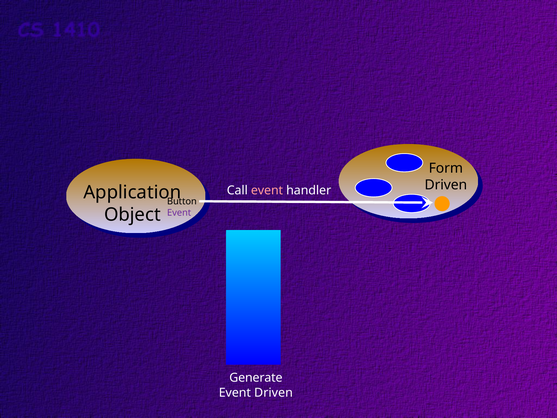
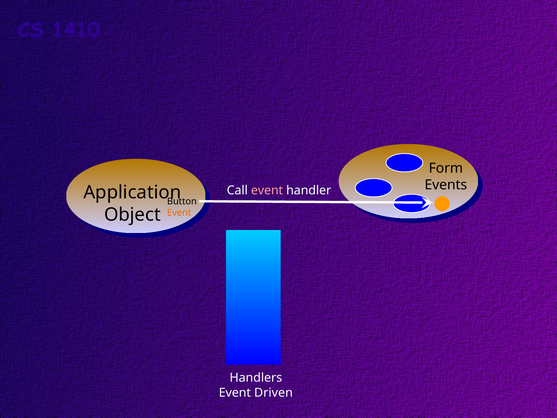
Driven at (446, 185): Driven -> Events
Event at (179, 213) colour: purple -> orange
Generate: Generate -> Handlers
